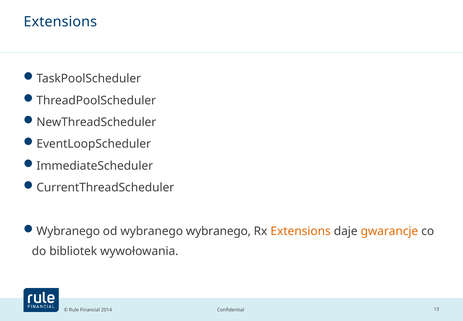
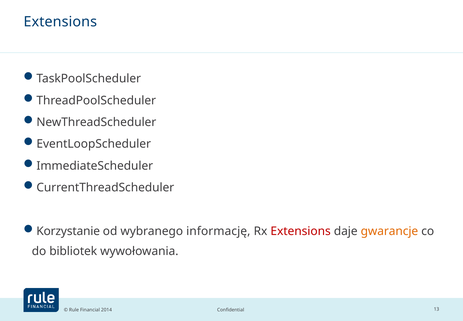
Wybranego at (68, 231): Wybranego -> Korzystanie
wybranego wybranego: wybranego -> informację
Extensions at (301, 231) colour: orange -> red
